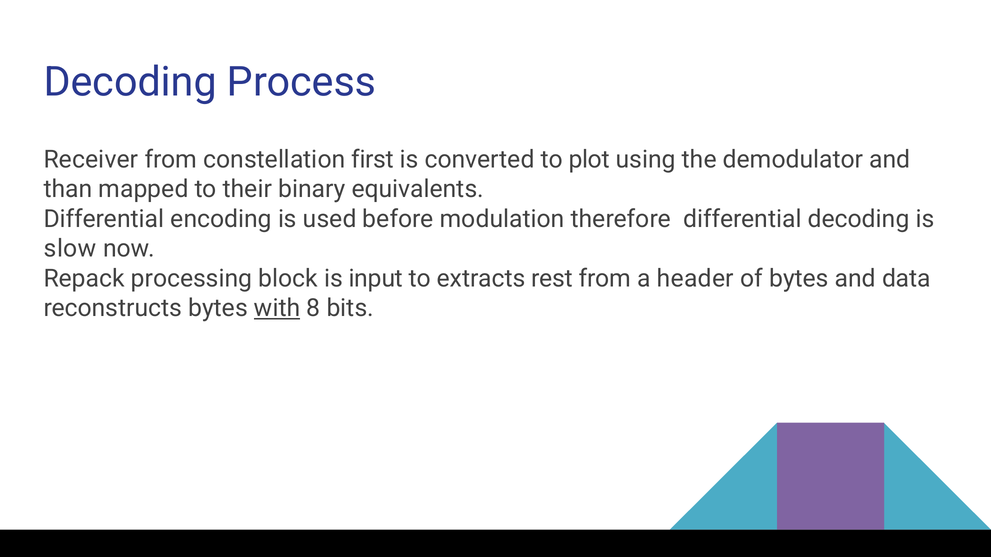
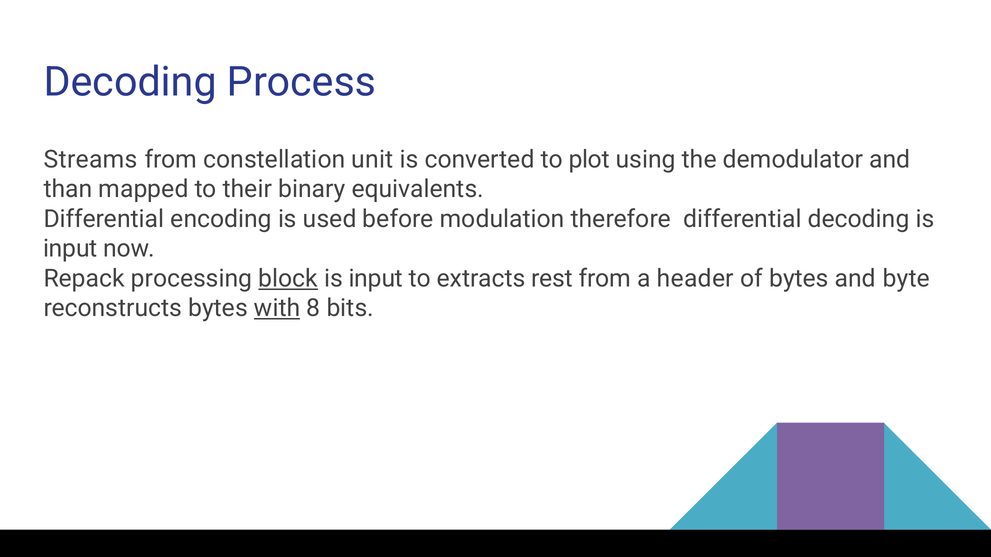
Receiver: Receiver -> Streams
first: first -> unit
slow at (70, 249): slow -> input
block underline: none -> present
data: data -> byte
